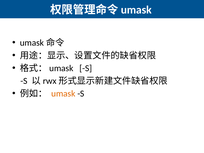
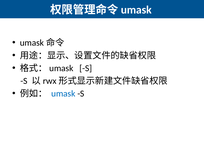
umask colour: orange -> blue
